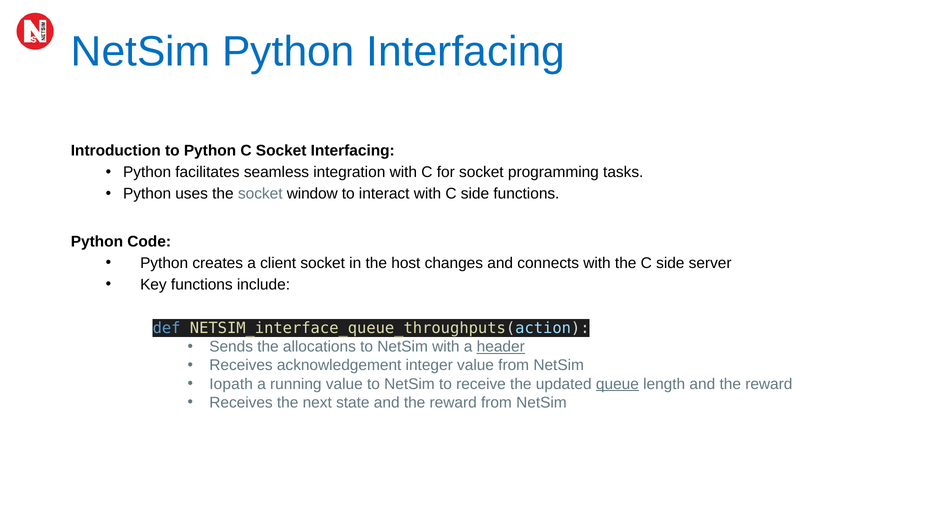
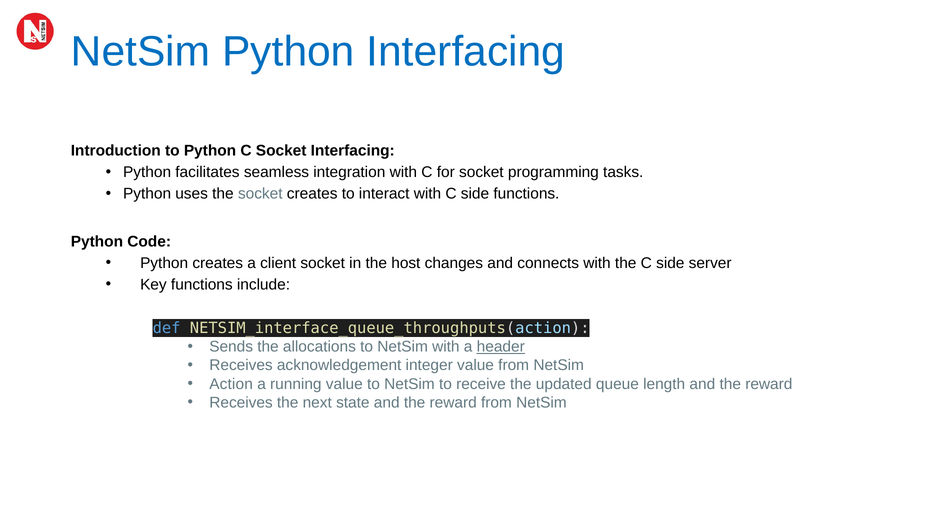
socket window: window -> creates
Iopath: Iopath -> Action
queue underline: present -> none
